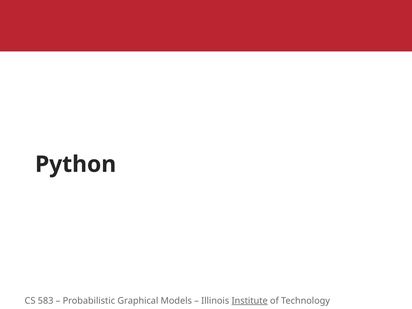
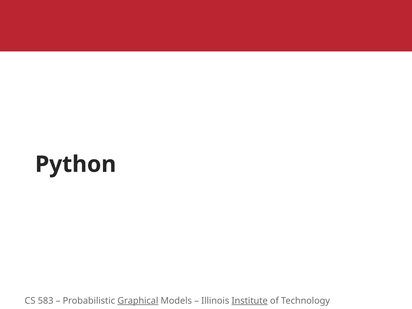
Graphical underline: none -> present
